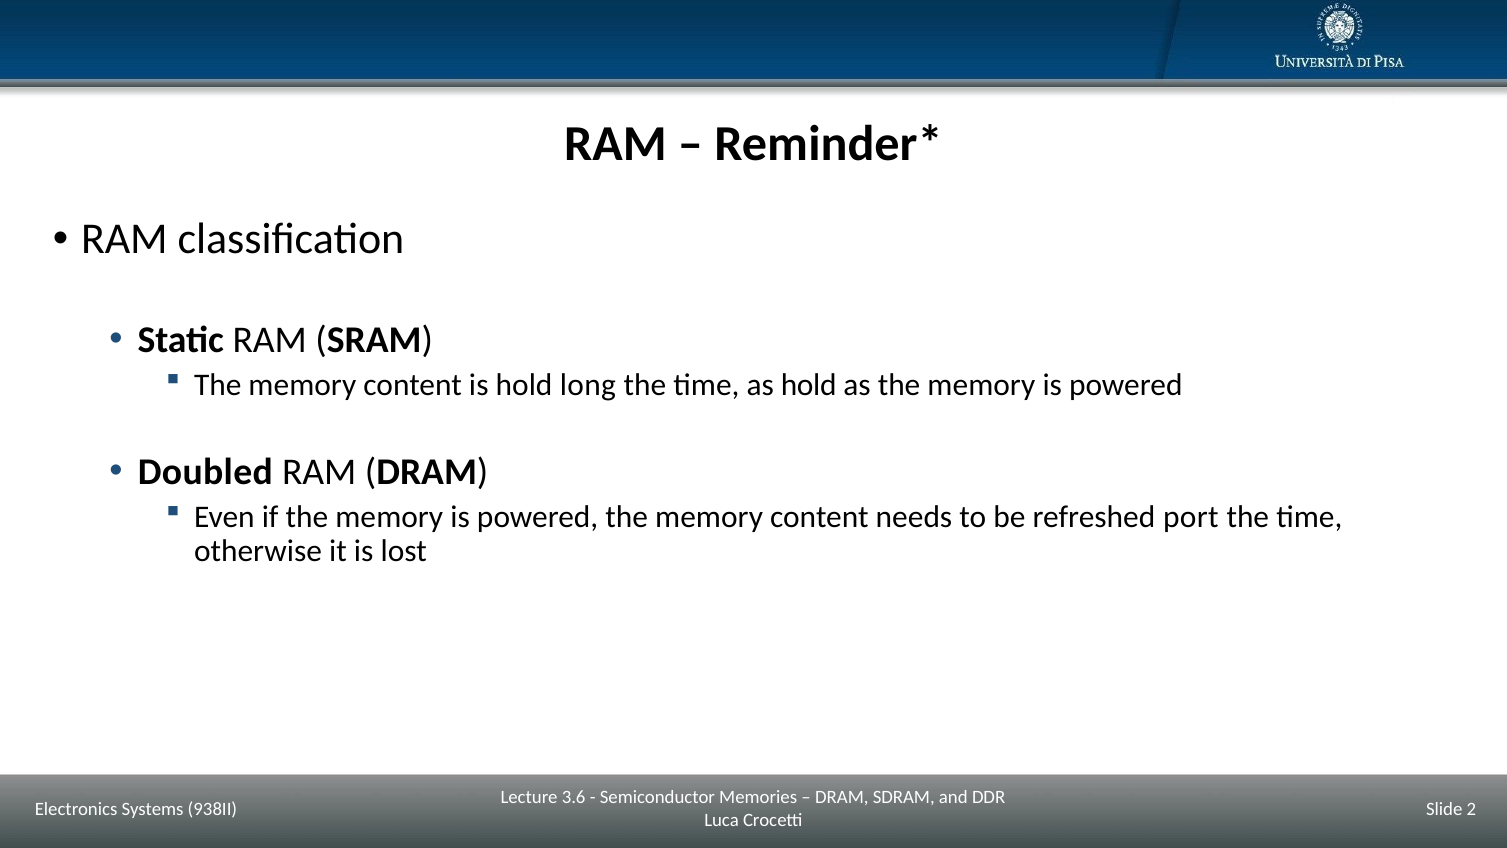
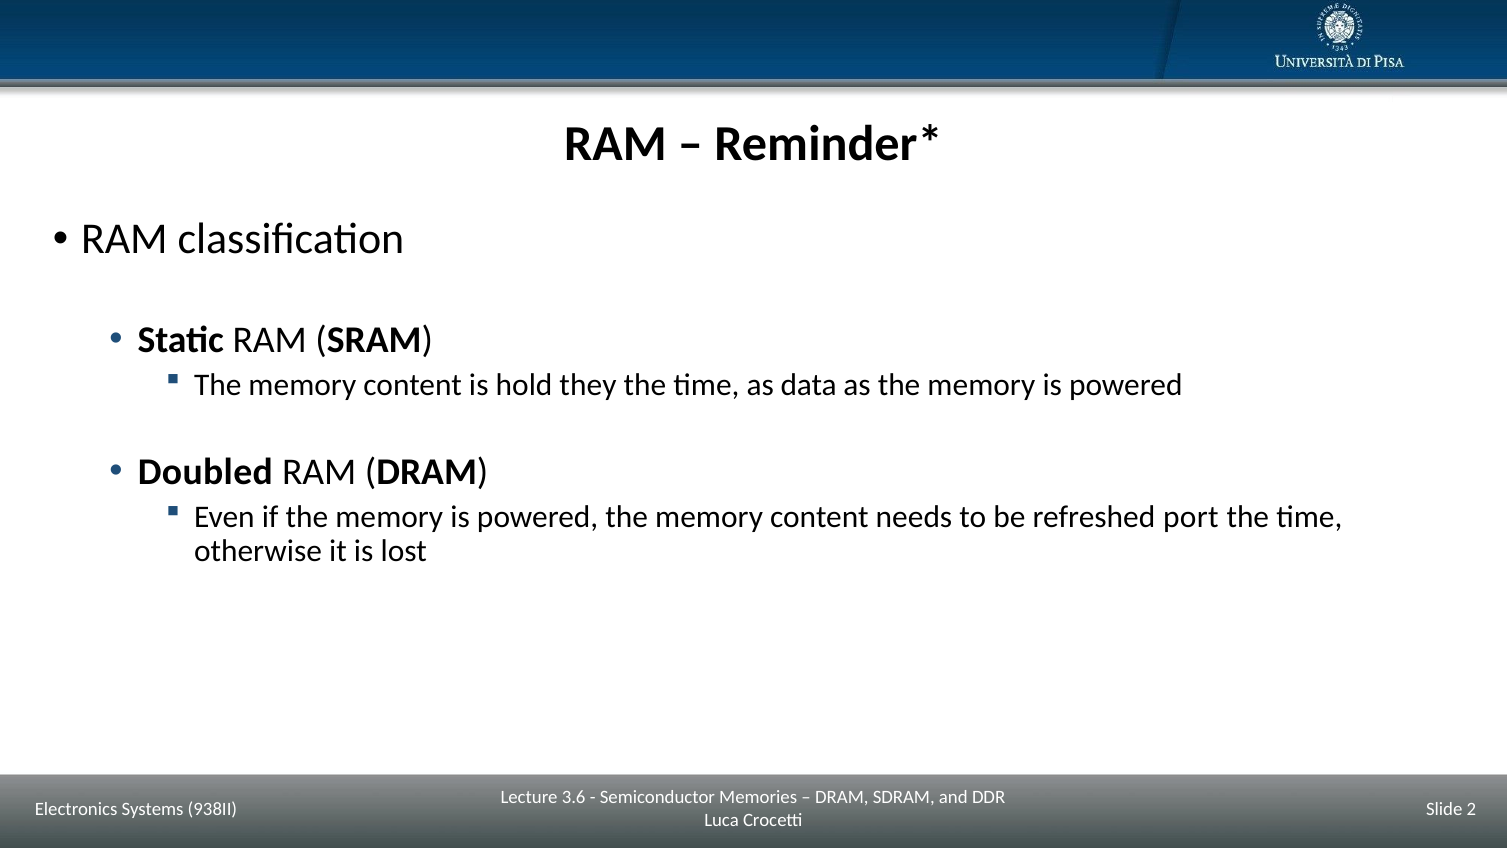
long: long -> they
as hold: hold -> data
